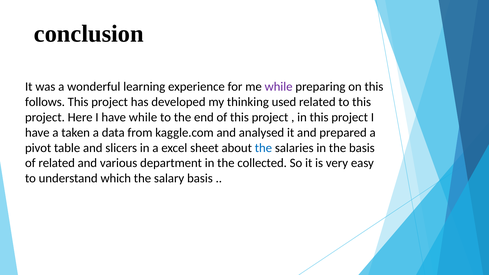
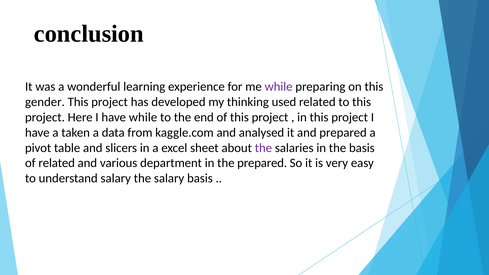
follows: follows -> gender
the at (263, 148) colour: blue -> purple
the collected: collected -> prepared
understand which: which -> salary
